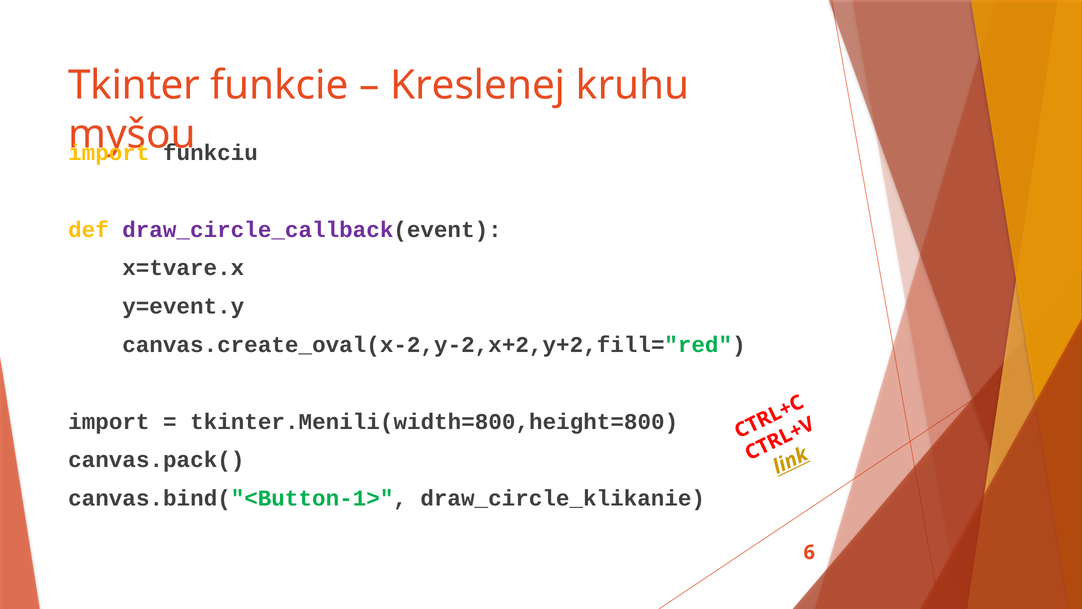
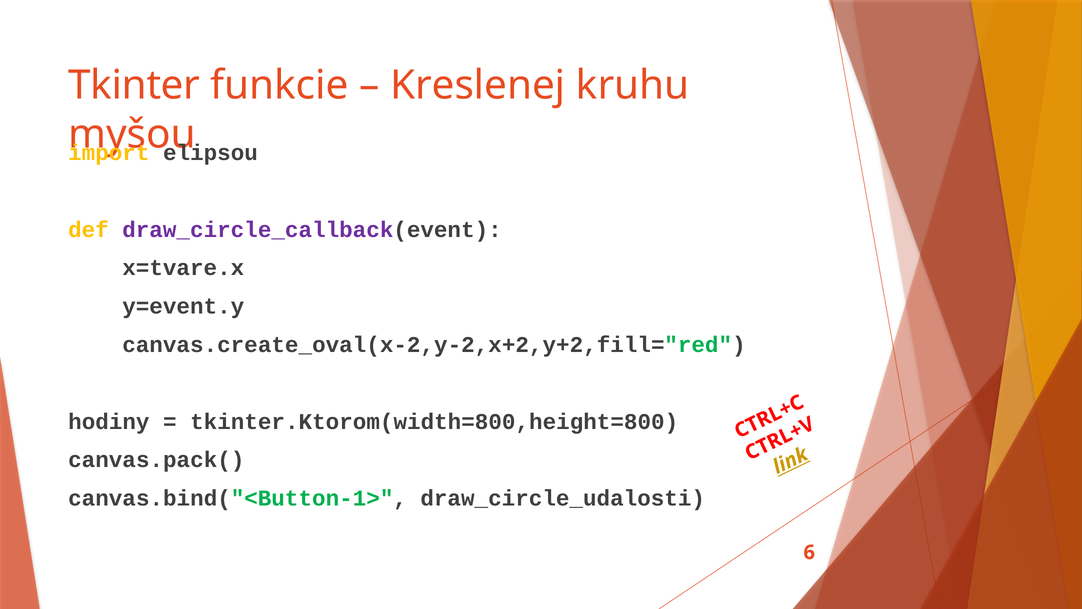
funkciu: funkciu -> elipsou
import at (109, 421): import -> hodiny
tkinter.Menili(width=800,height=800: tkinter.Menili(width=800,height=800 -> tkinter.Ktorom(width=800,height=800
draw_circle_klikanie: draw_circle_klikanie -> draw_circle_udalosti
